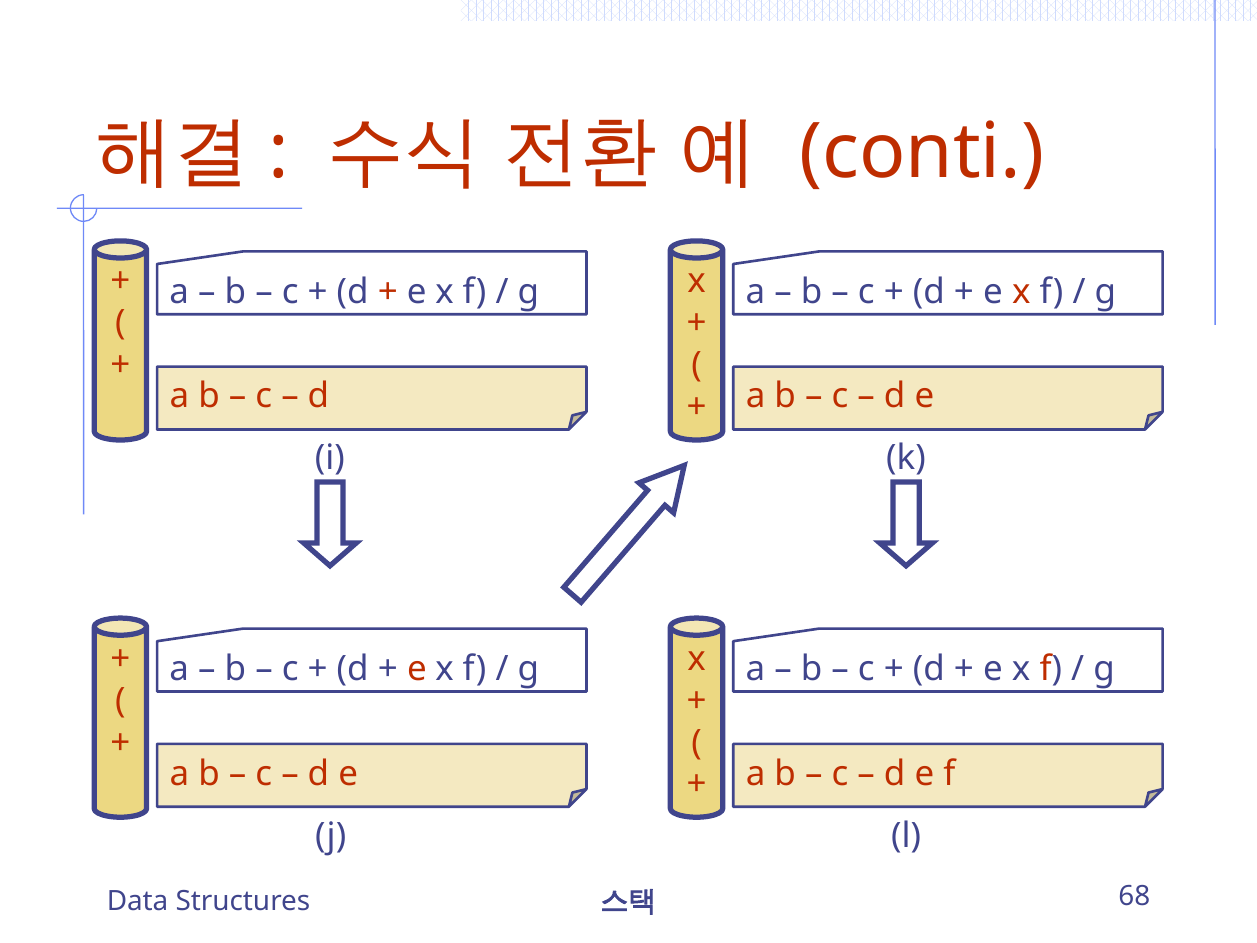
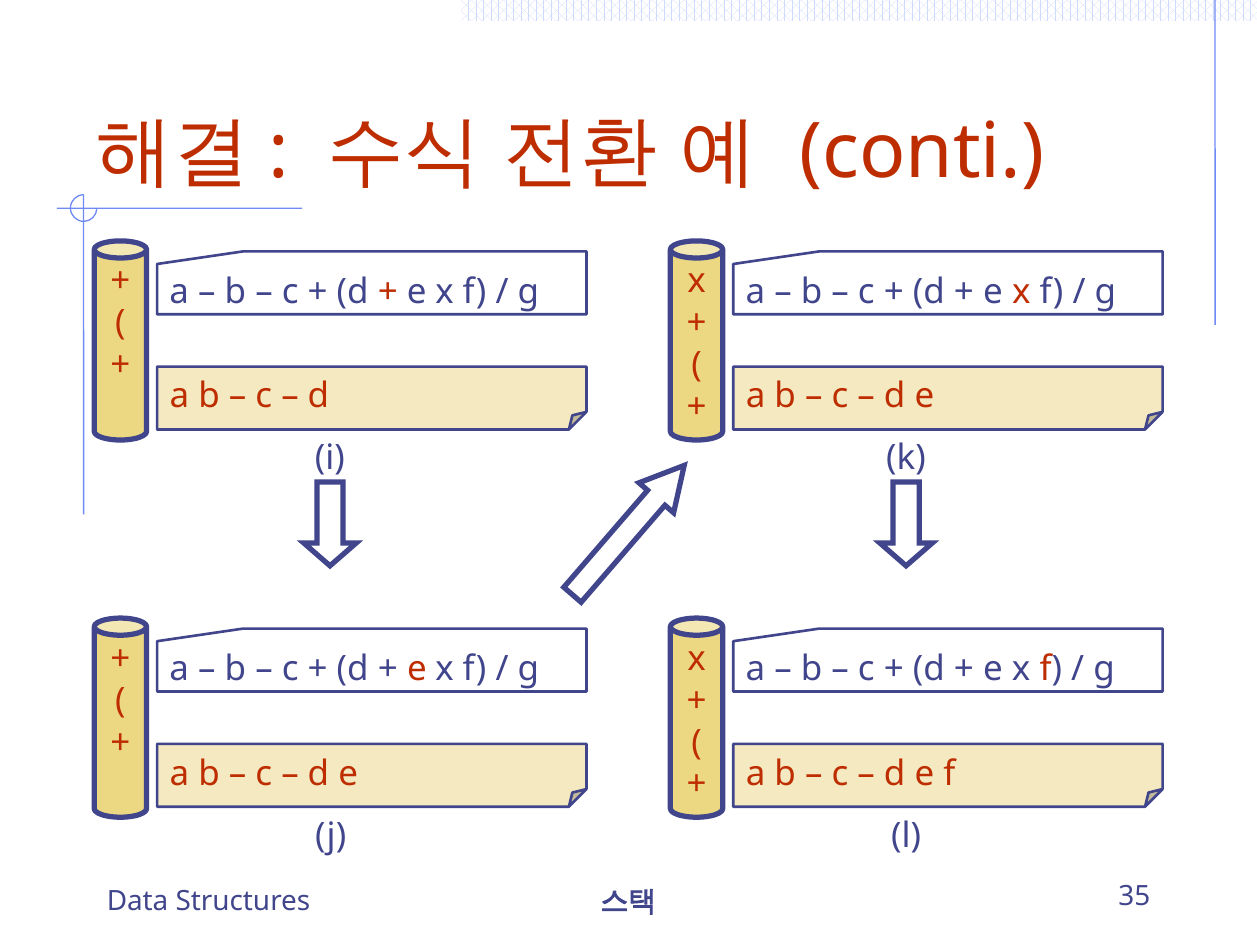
68: 68 -> 35
